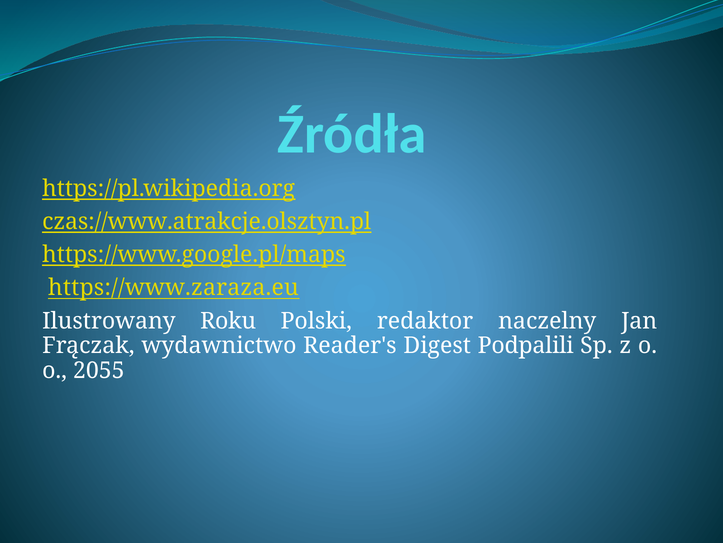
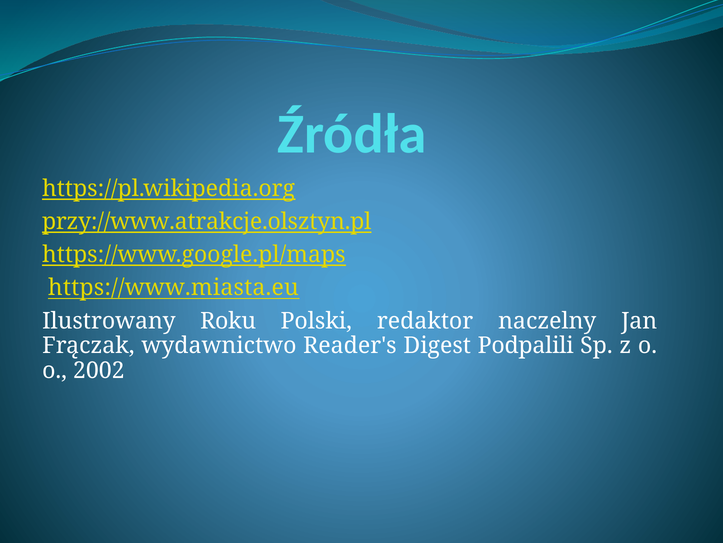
czas://www.atrakcje.olsztyn.pl: czas://www.atrakcje.olsztyn.pl -> przy://www.atrakcje.olsztyn.pl
https://www.zaraza.eu: https://www.zaraza.eu -> https://www.miasta.eu
2055: 2055 -> 2002
